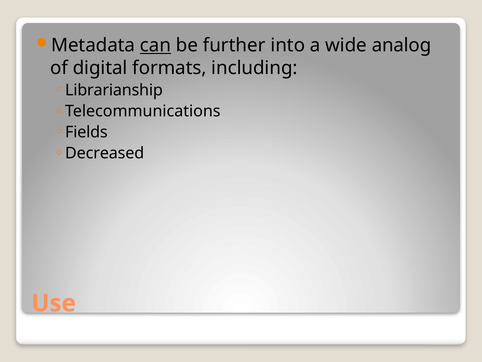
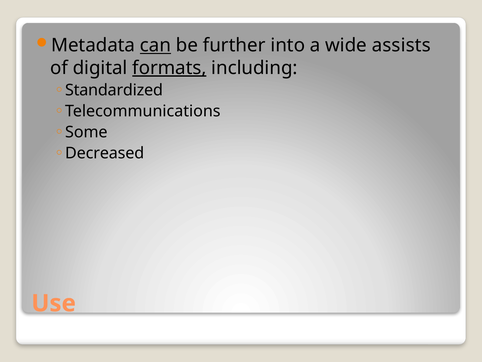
analog: analog -> assists
formats underline: none -> present
Librarianship: Librarianship -> Standardized
Fields: Fields -> Some
